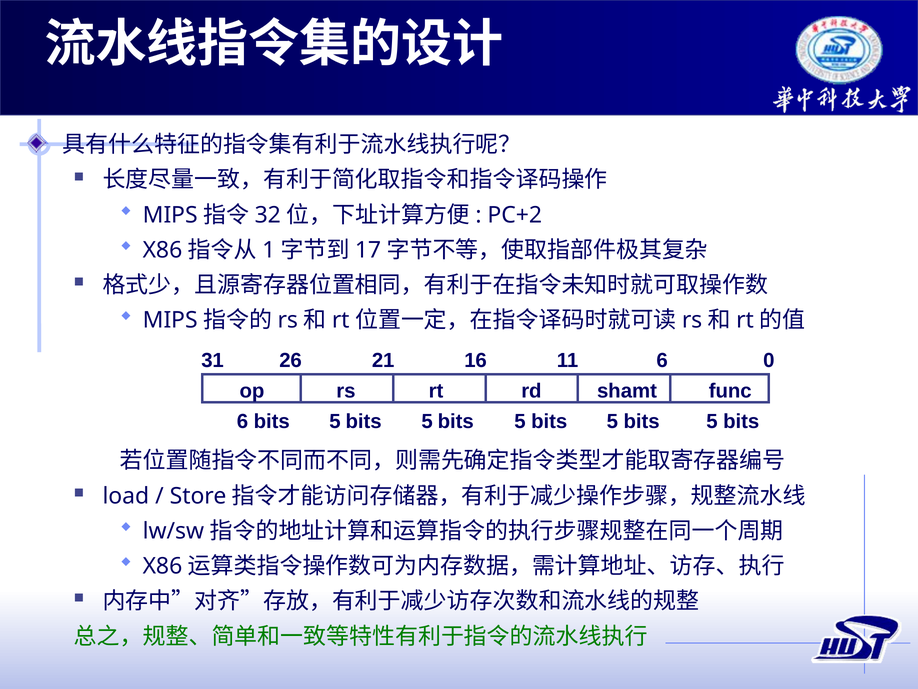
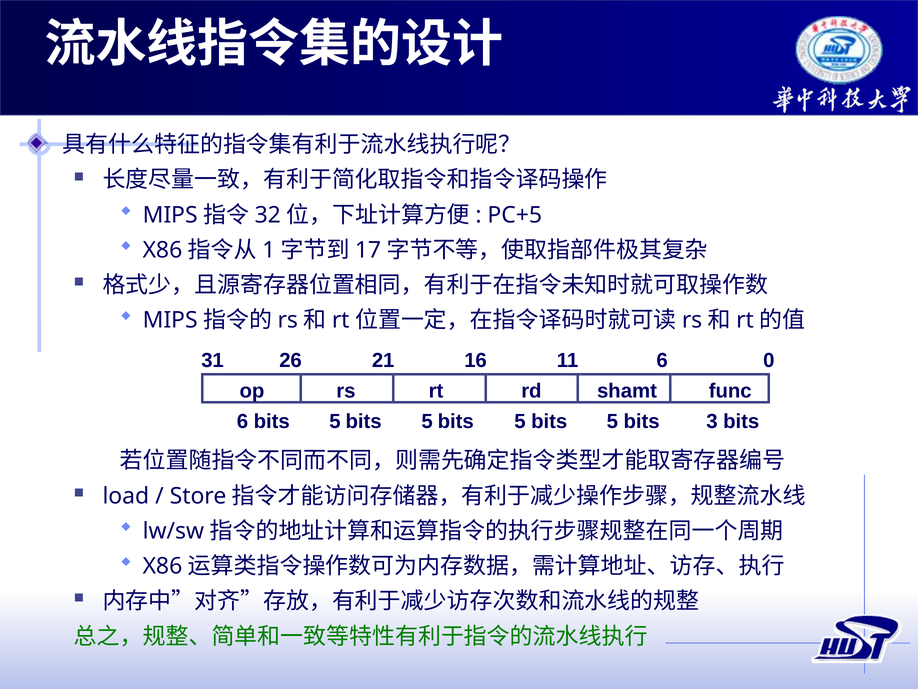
PC+2: PC+2 -> PC+5
6 bits 5: 5 -> 3
